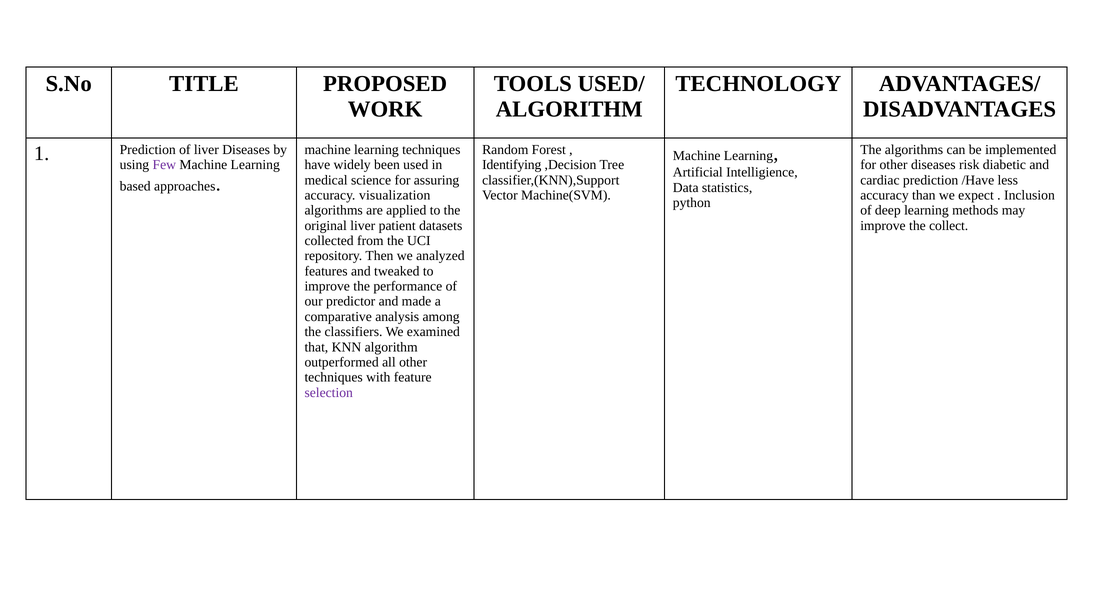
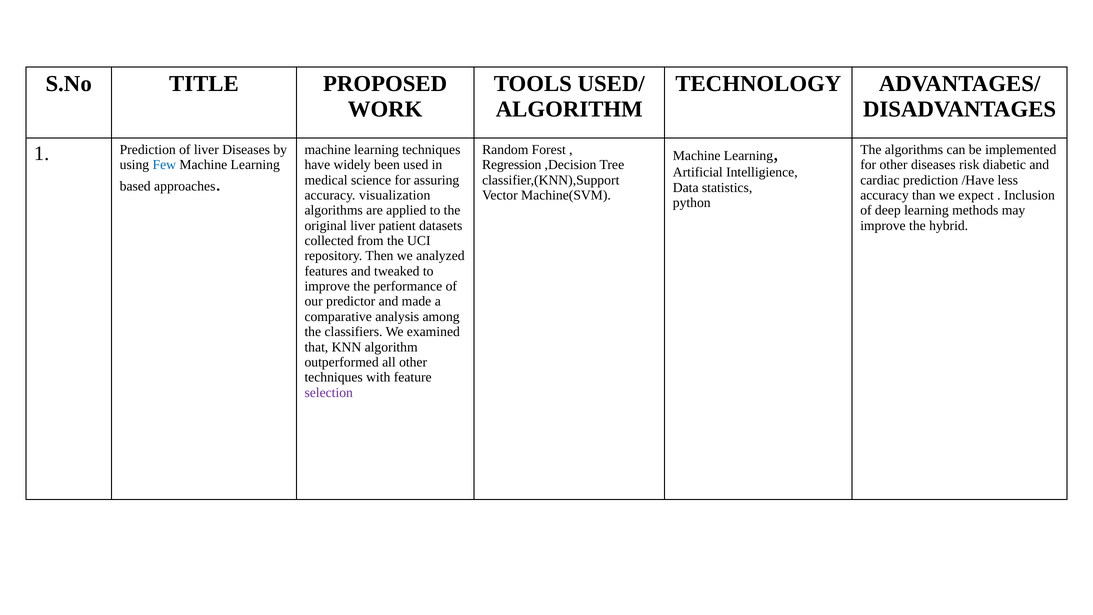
Few colour: purple -> blue
Identifying: Identifying -> Regression
collect: collect -> hybrid
